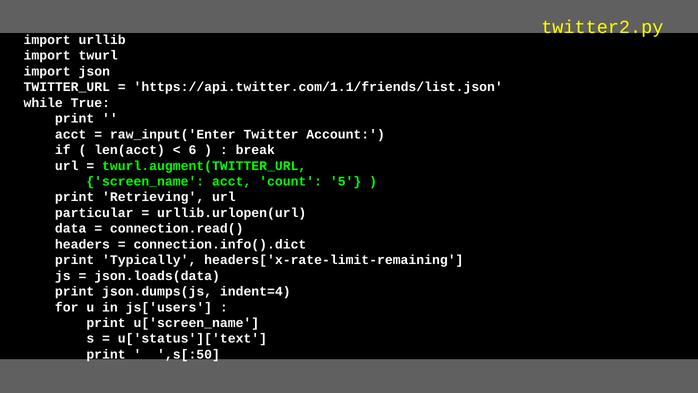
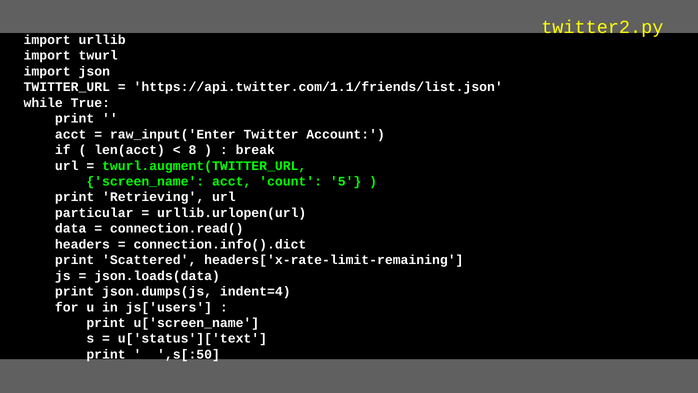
6: 6 -> 8
Typically: Typically -> Scattered
